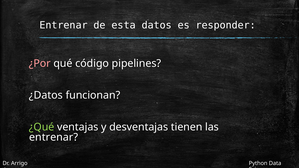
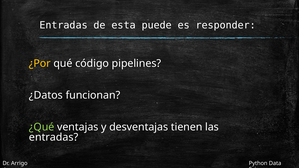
Entrenar at (64, 25): Entrenar -> Entradas
datos: datos -> puede
¿Por colour: pink -> yellow
entrenar at (54, 137): entrenar -> entradas
